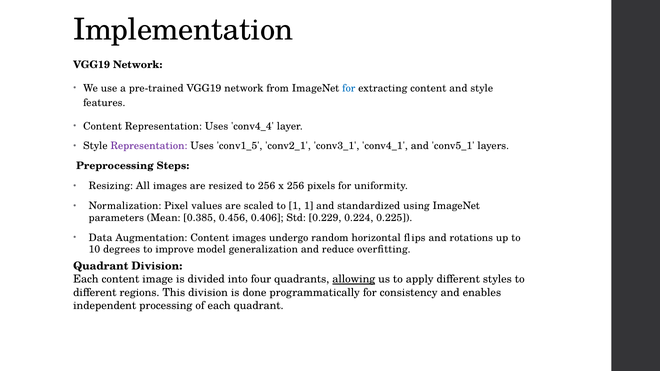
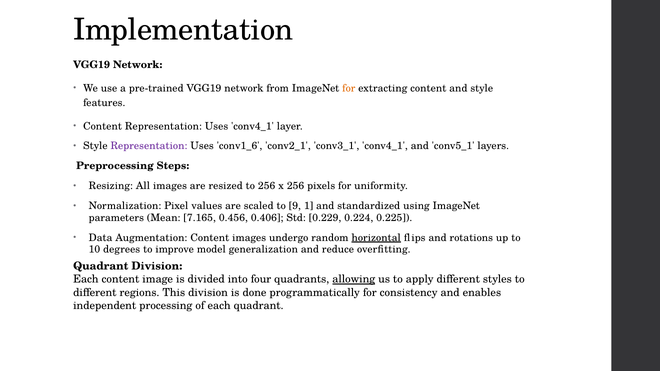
for at (349, 88) colour: blue -> orange
Uses conv4_4: conv4_4 -> conv4_1
conv1_5: conv1_5 -> conv1_6
to 1: 1 -> 9
0.385: 0.385 -> 7.165
horizontal underline: none -> present
